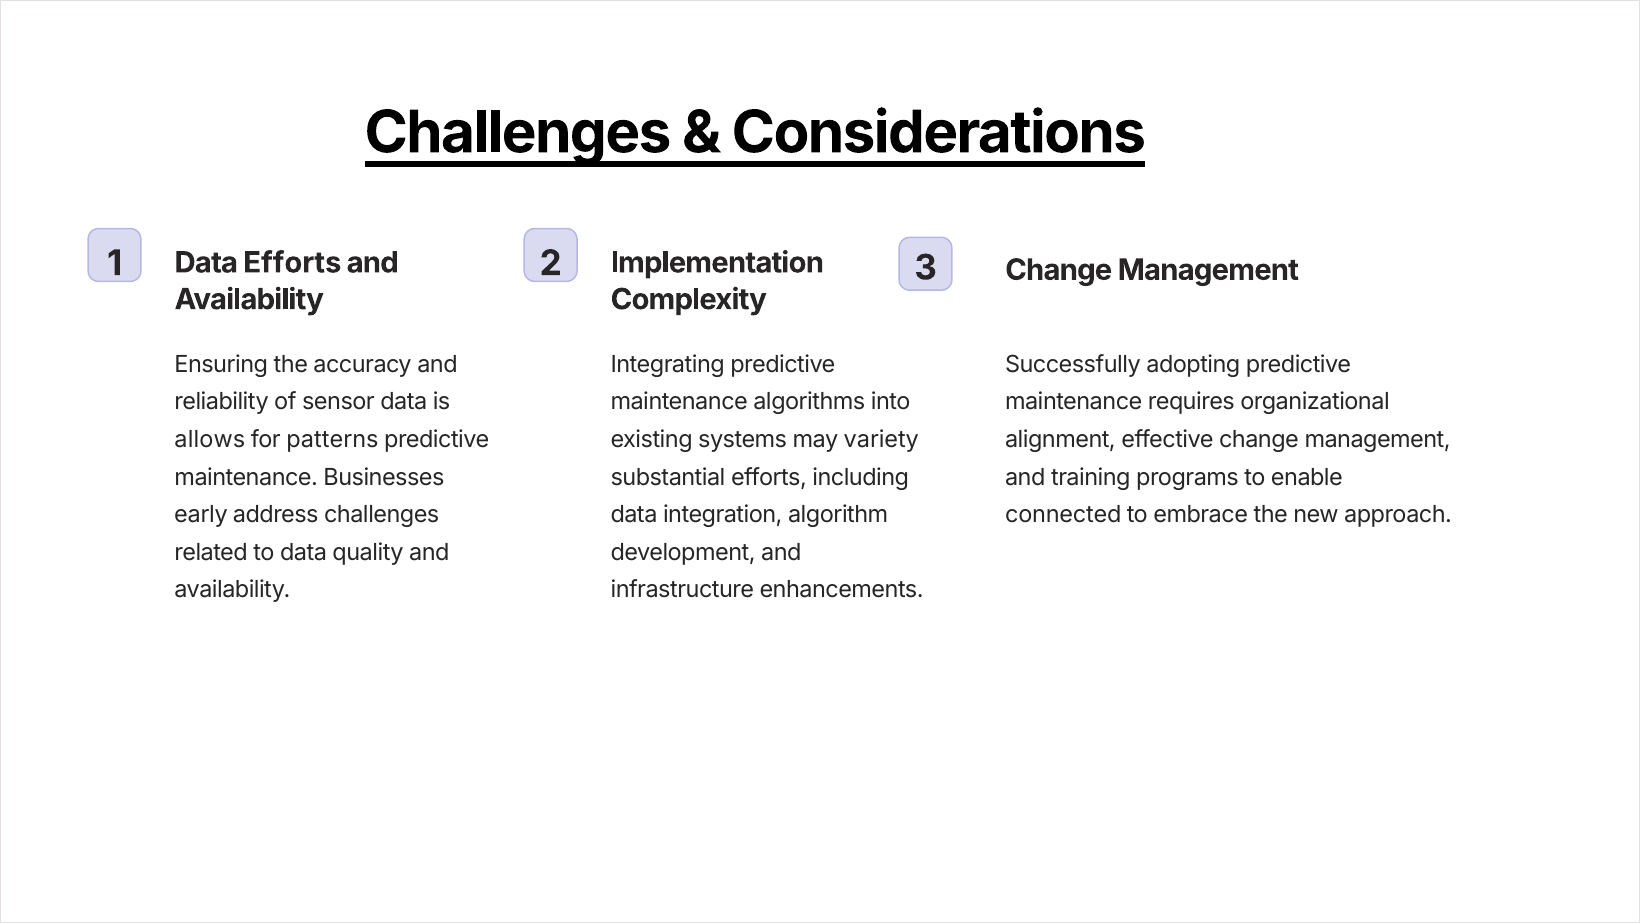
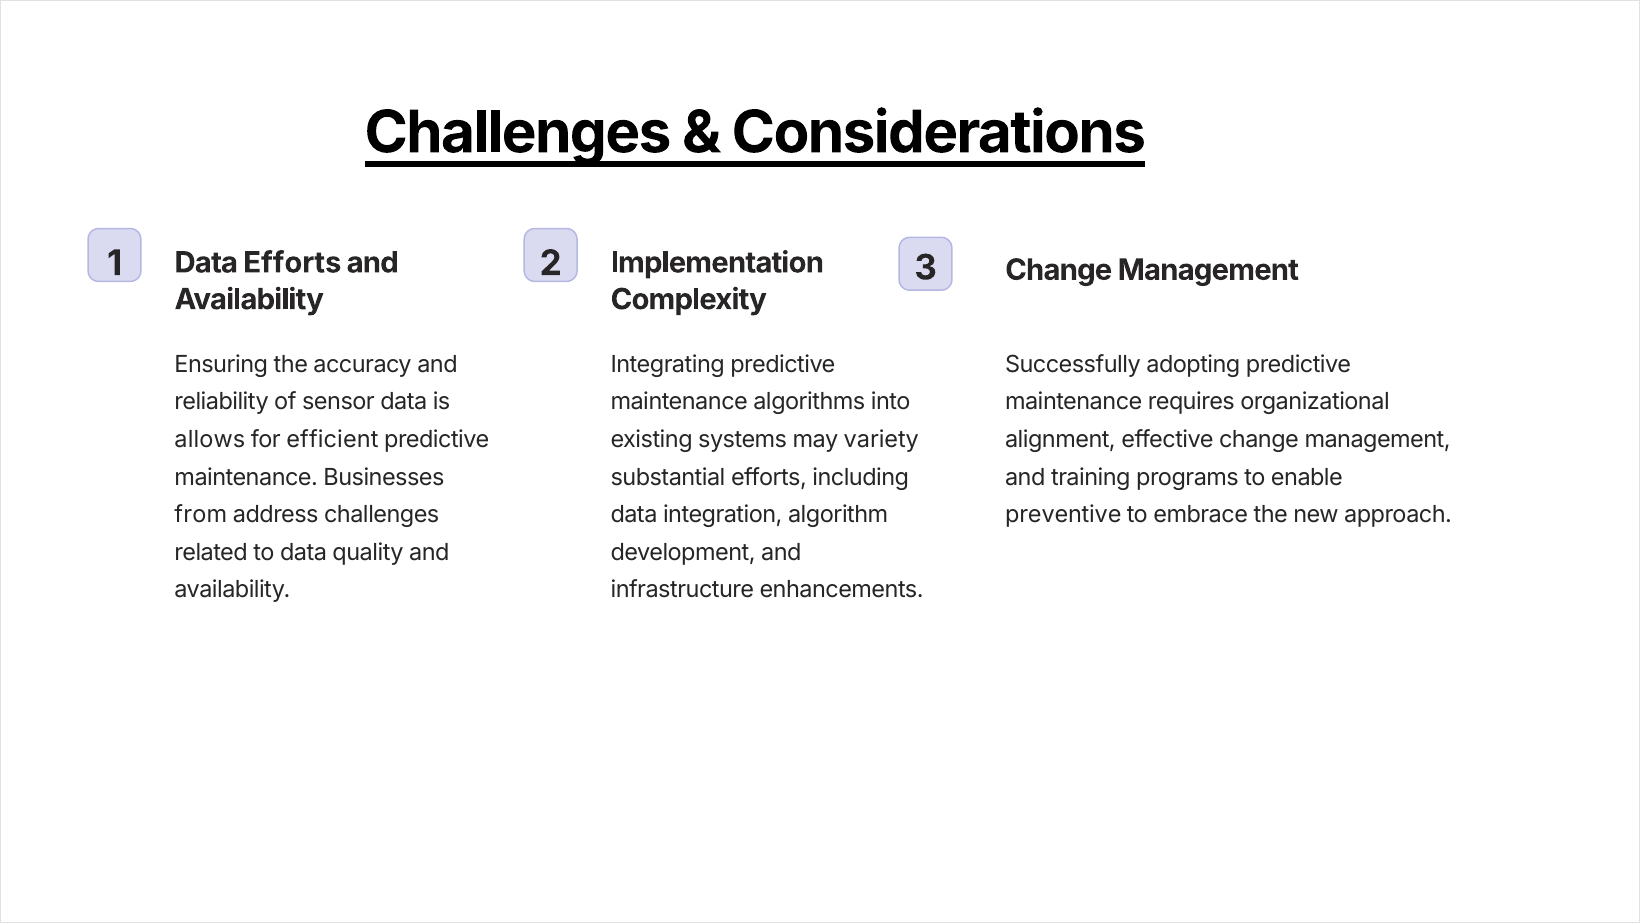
patterns: patterns -> efficient
early: early -> from
connected: connected -> preventive
